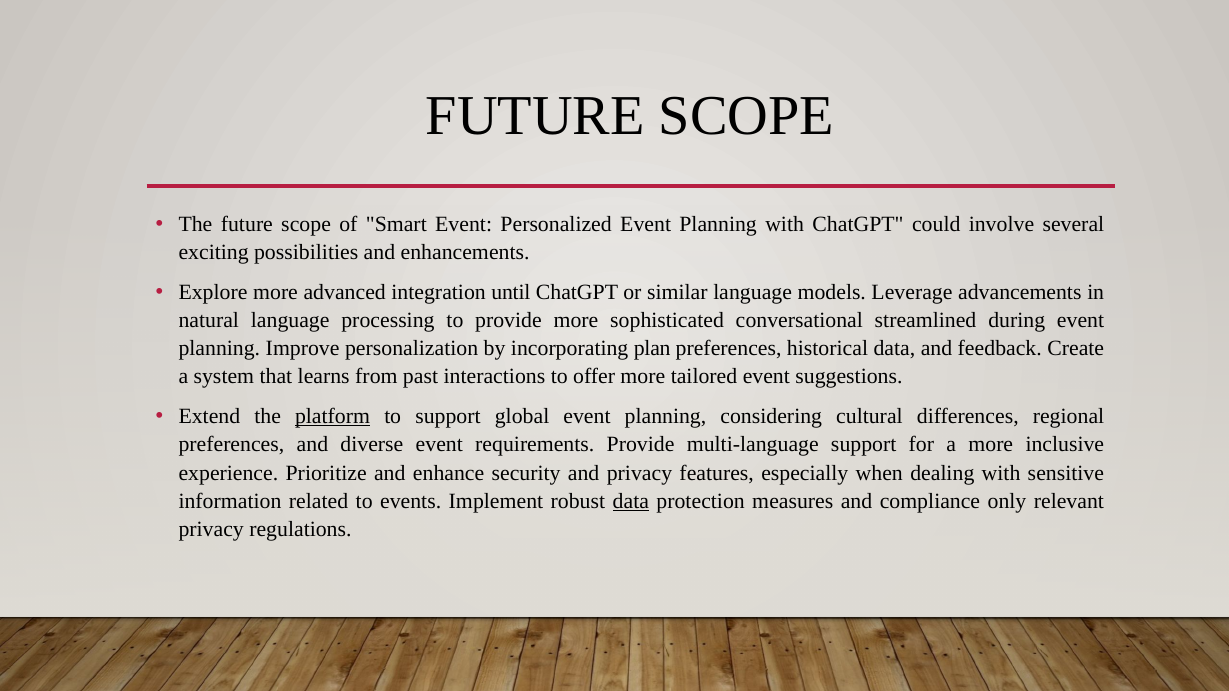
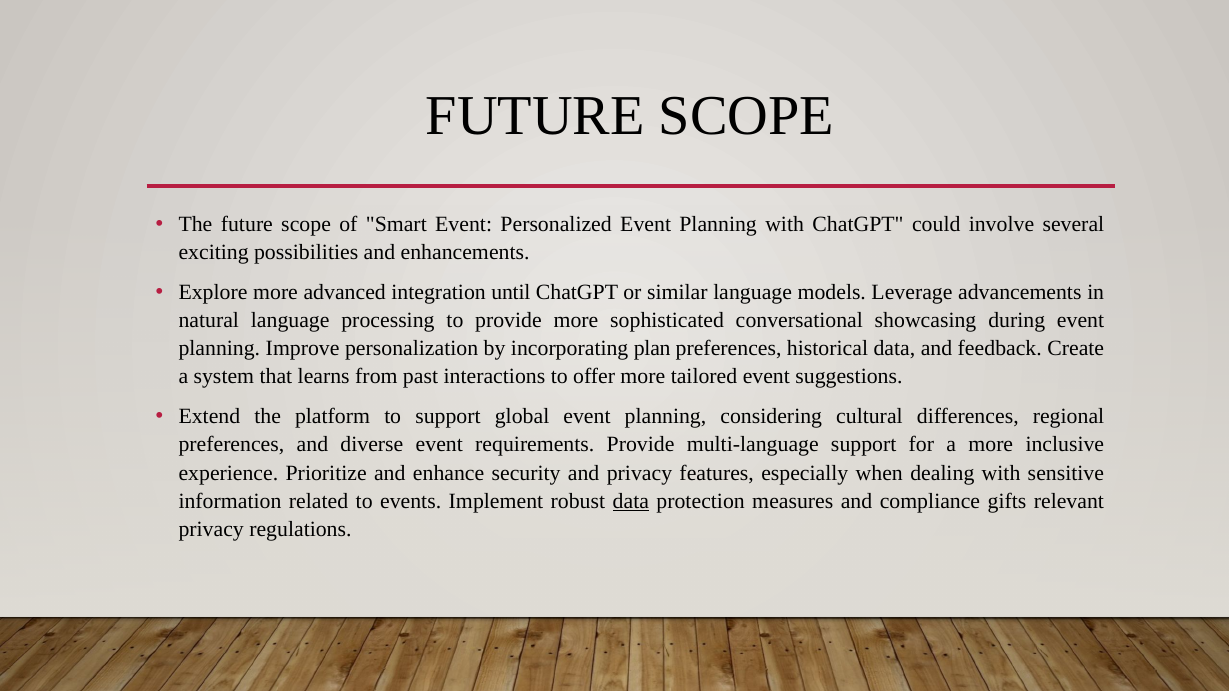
streamlined: streamlined -> showcasing
platform underline: present -> none
only: only -> gifts
